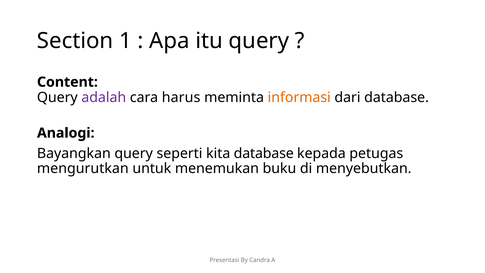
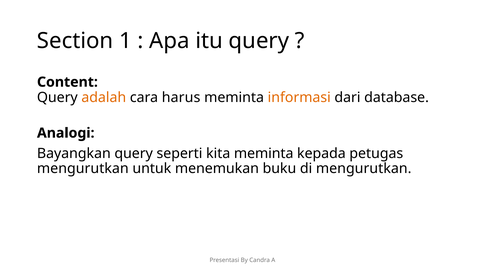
adalah colour: purple -> orange
kita database: database -> meminta
di menyebutkan: menyebutkan -> mengurutkan
